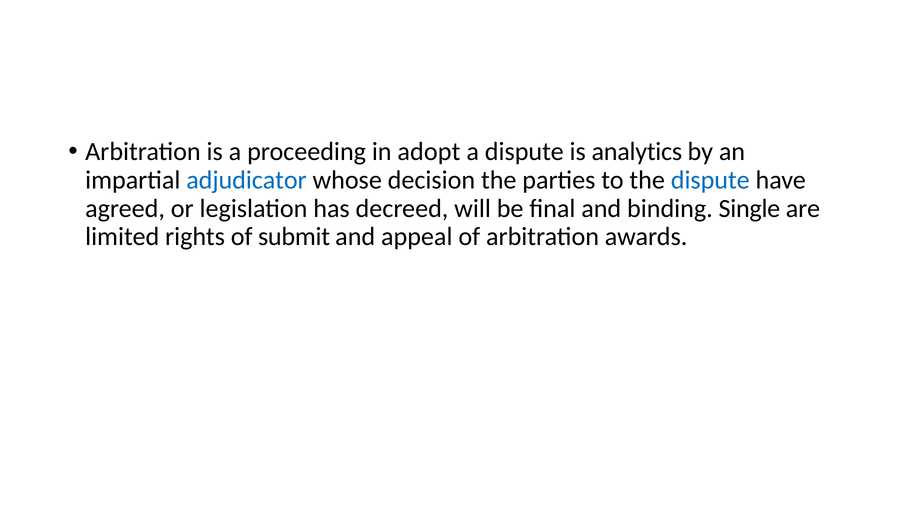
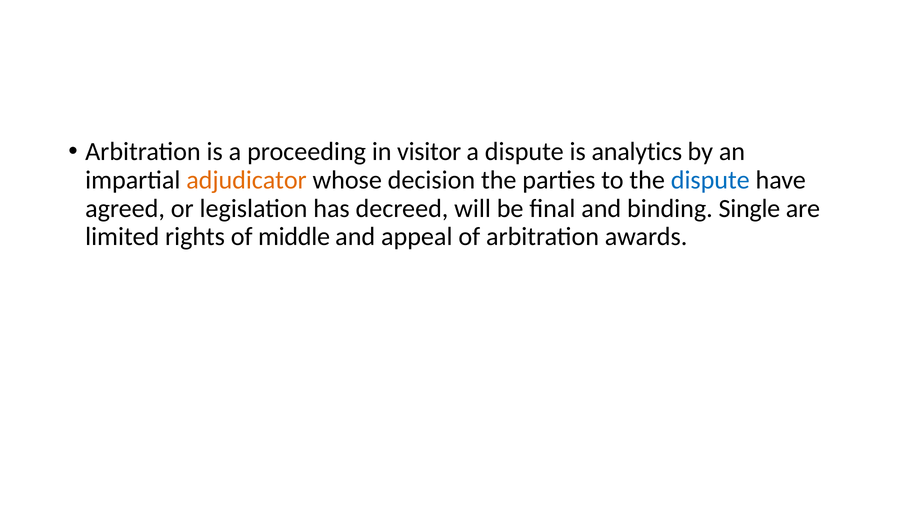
adopt: adopt -> visitor
adjudicator colour: blue -> orange
submit: submit -> middle
